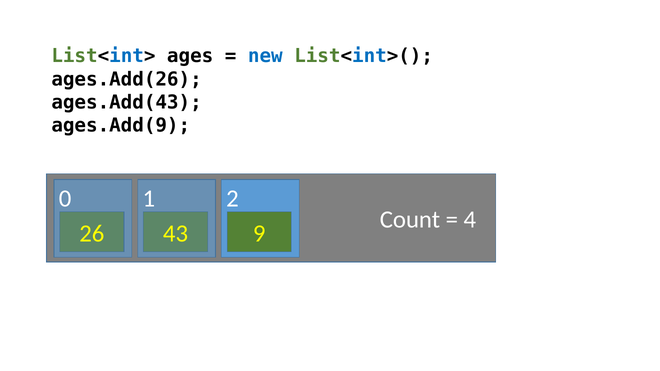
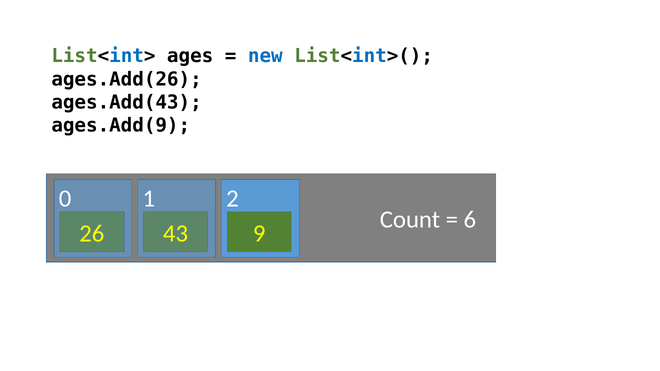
4: 4 -> 6
